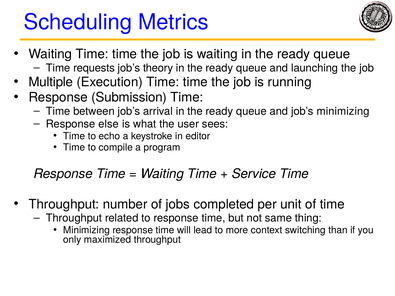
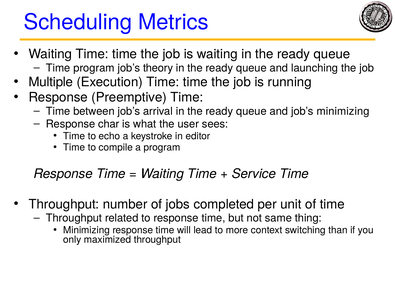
Time requests: requests -> program
Submission: Submission -> Preemptive
else: else -> char
